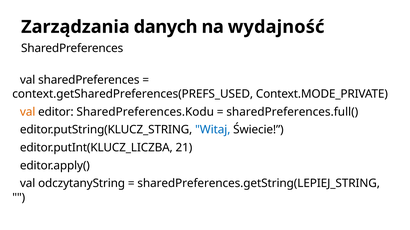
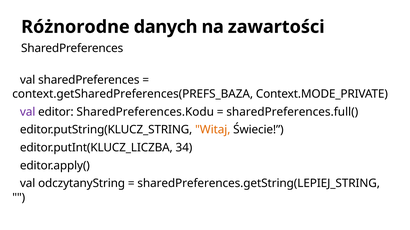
Zarządzania: Zarządzania -> Różnorodne
wydajność: wydajność -> zawartości
context.getSharedPreferences(PREFS_USED: context.getSharedPreferences(PREFS_USED -> context.getSharedPreferences(PREFS_BAZA
val at (28, 112) colour: orange -> purple
Witaj colour: blue -> orange
21: 21 -> 34
